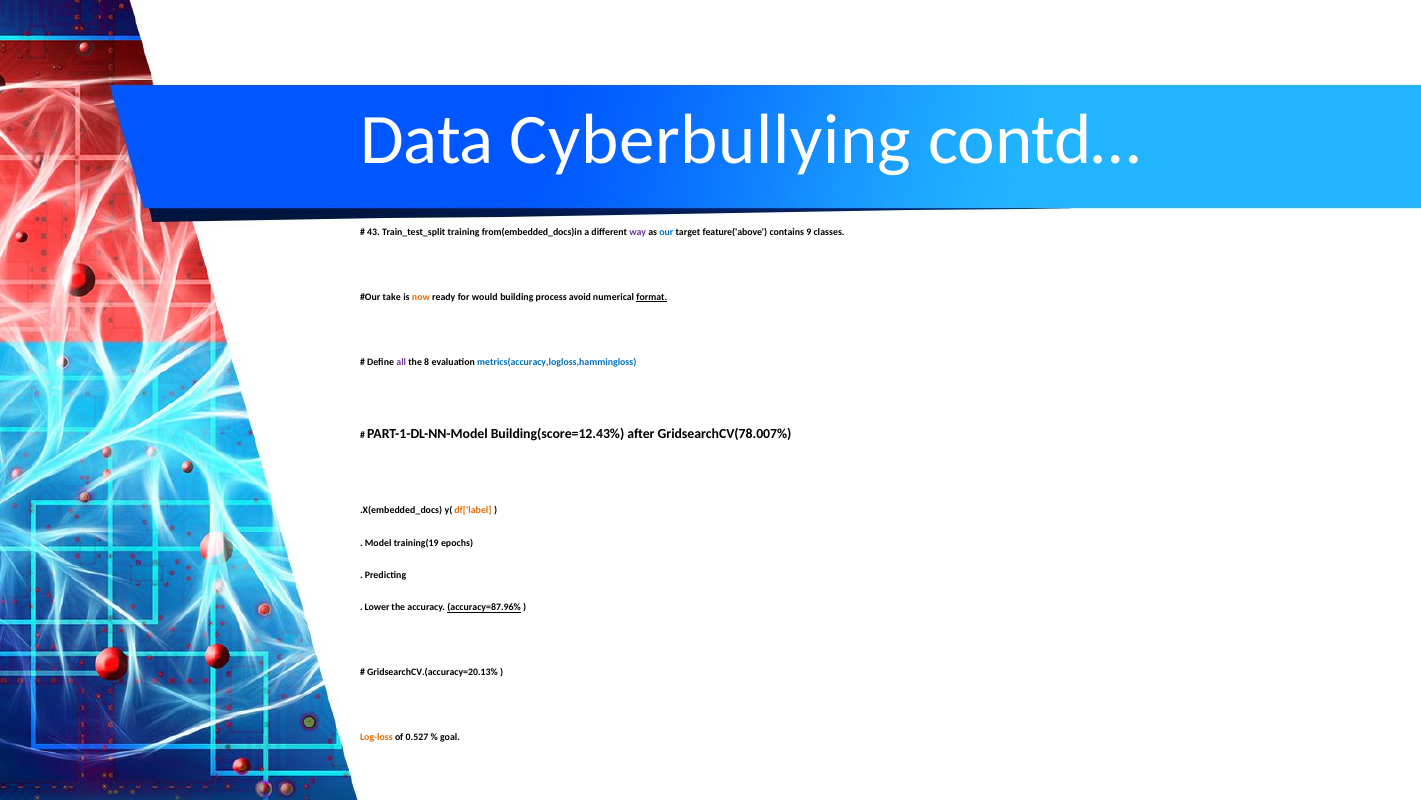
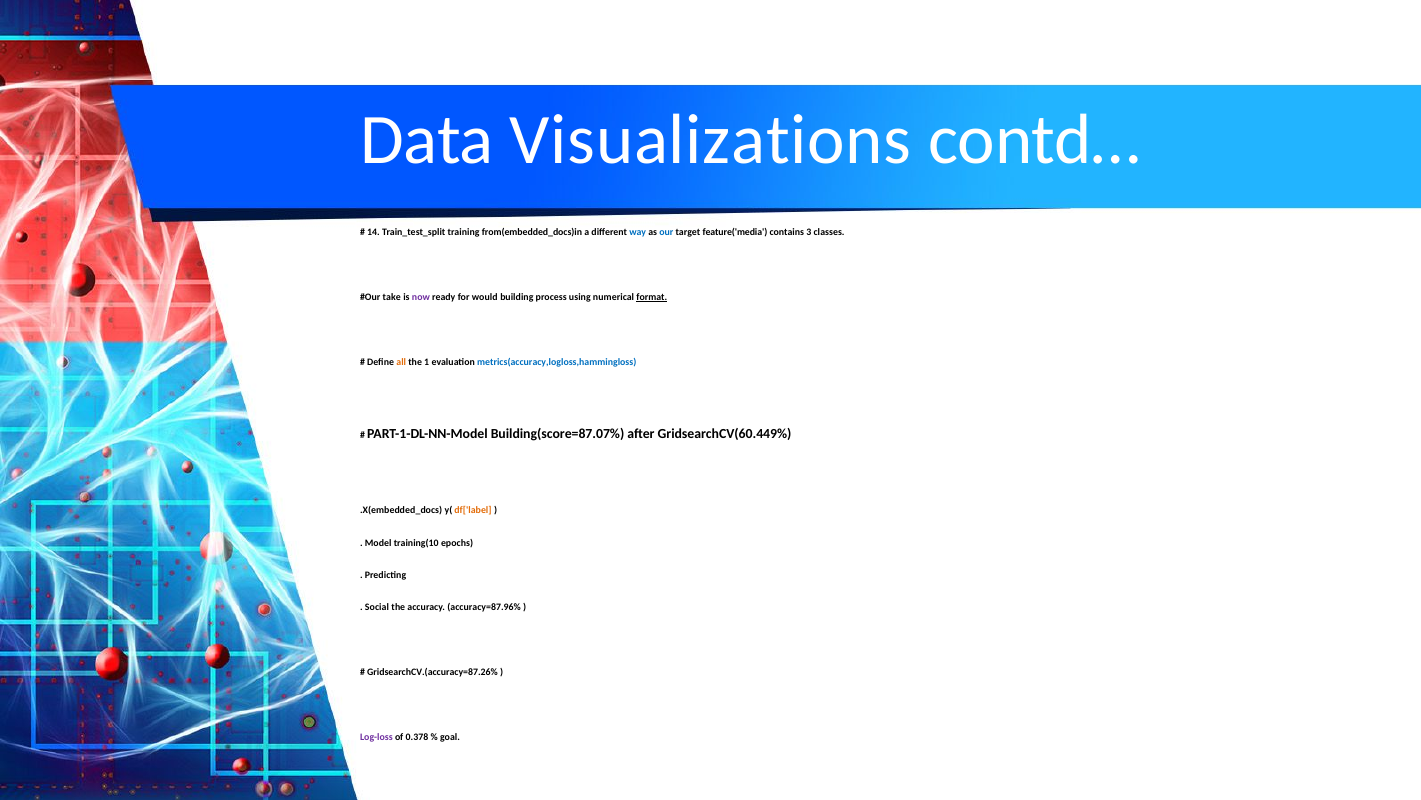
Cyberbullying: Cyberbullying -> Visualizations
43: 43 -> 14
way colour: purple -> blue
feature('above: feature('above -> feature('media
9: 9 -> 3
now colour: orange -> purple
avoid: avoid -> using
all colour: purple -> orange
8: 8 -> 1
Building(score=12.43%: Building(score=12.43% -> Building(score=87.07%
GridsearchCV(78.007%: GridsearchCV(78.007% -> GridsearchCV(60.449%
training(19: training(19 -> training(10
Lower: Lower -> Social
accuracy=87.96% underline: present -> none
GridsearchCV.(accuracy=20.13%: GridsearchCV.(accuracy=20.13% -> GridsearchCV.(accuracy=87.26%
Log-loss colour: orange -> purple
0.527: 0.527 -> 0.378
